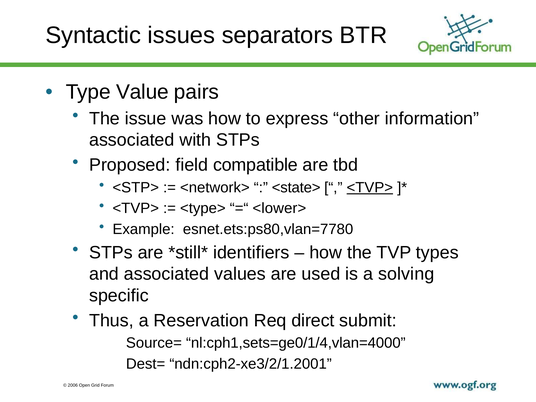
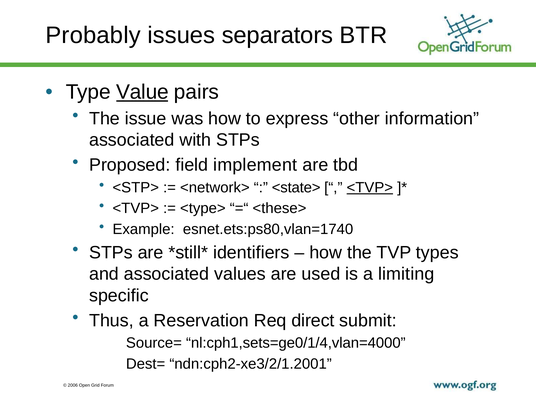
Syntactic: Syntactic -> Probably
Value underline: none -> present
compatible: compatible -> implement
<lower>: <lower> -> <these>
esnet.ets:ps80,vlan=7780: esnet.ets:ps80,vlan=7780 -> esnet.ets:ps80,vlan=1740
solving: solving -> limiting
